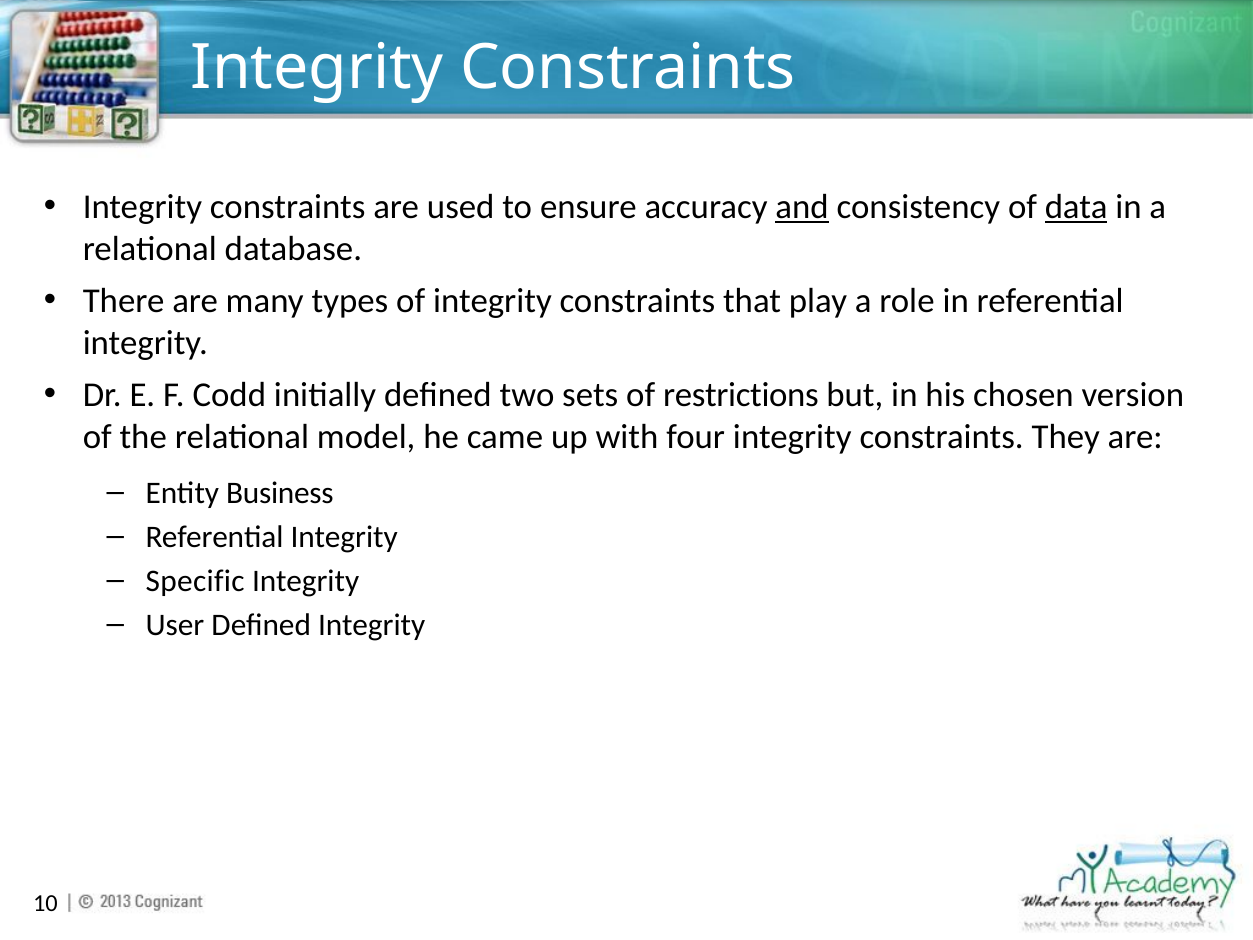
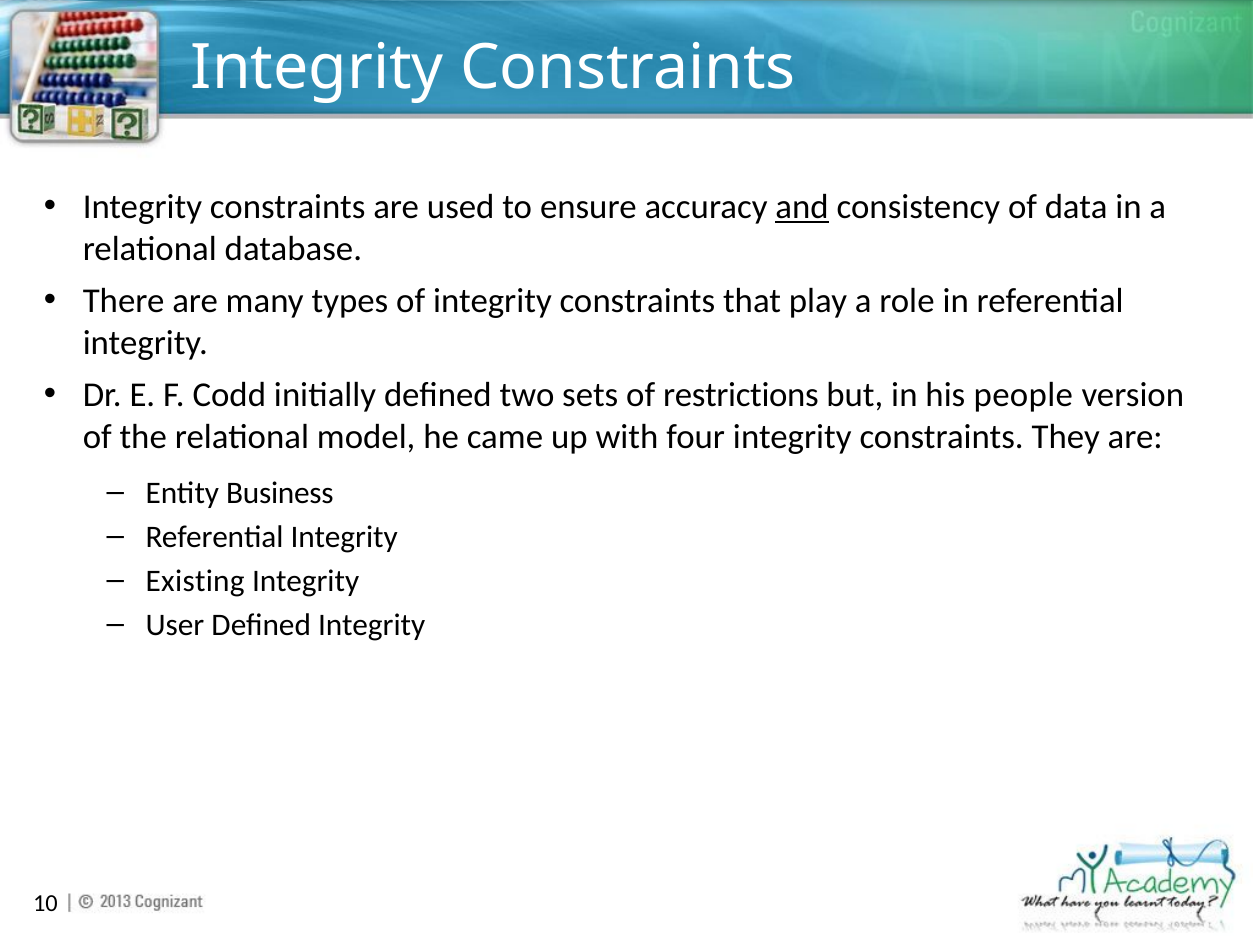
data underline: present -> none
chosen: chosen -> people
Specific: Specific -> Existing
